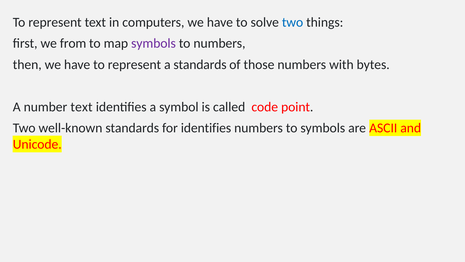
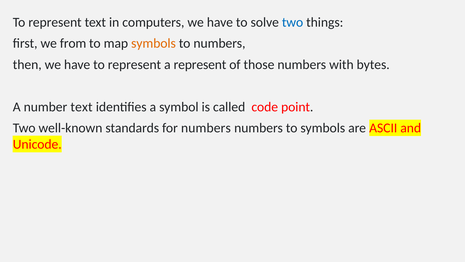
symbols at (153, 43) colour: purple -> orange
a standards: standards -> represent
for identifies: identifies -> numbers
